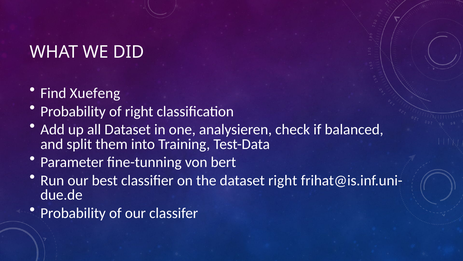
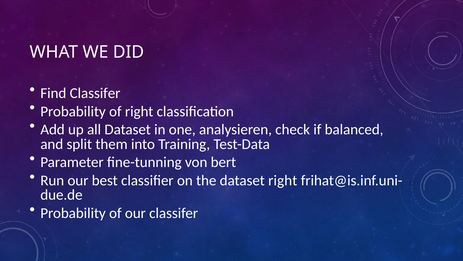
Find Xuefeng: Xuefeng -> Classifer
